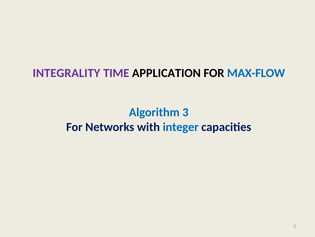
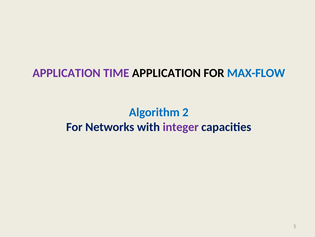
INTEGRALITY at (66, 73): INTEGRALITY -> APPLICATION
3: 3 -> 2
integer colour: blue -> purple
